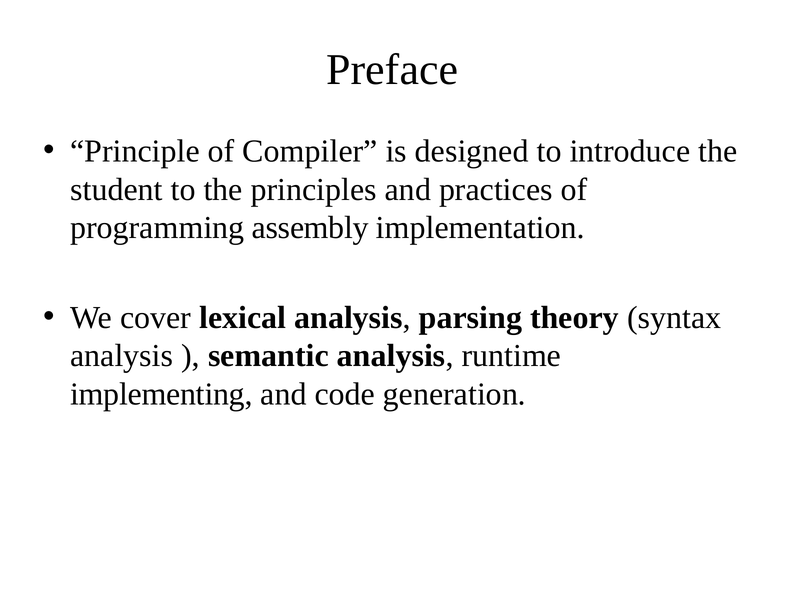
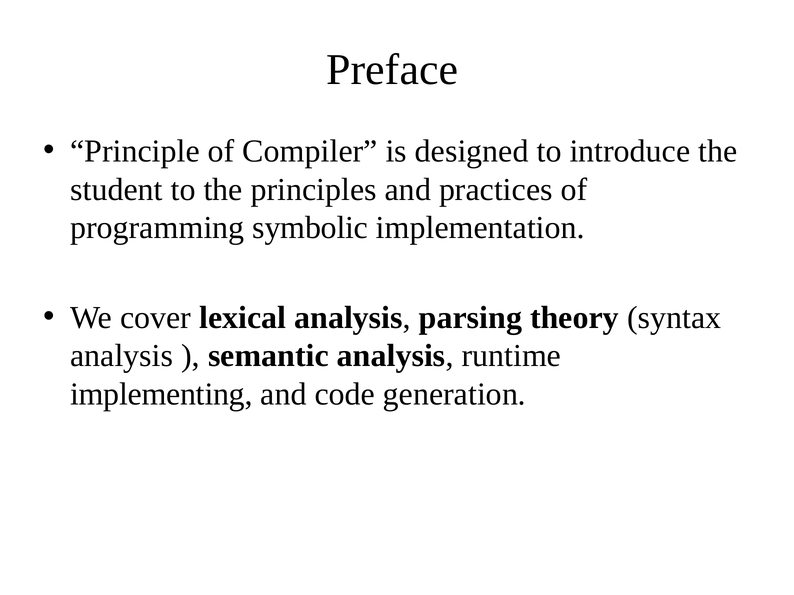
assembly: assembly -> symbolic
